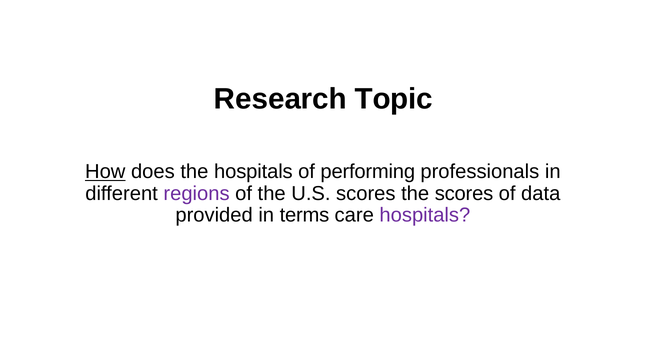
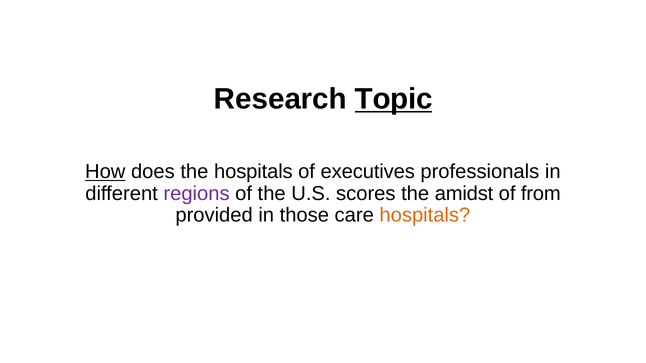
Topic underline: none -> present
performing: performing -> executives
the scores: scores -> amidst
data: data -> from
terms: terms -> those
hospitals at (425, 215) colour: purple -> orange
